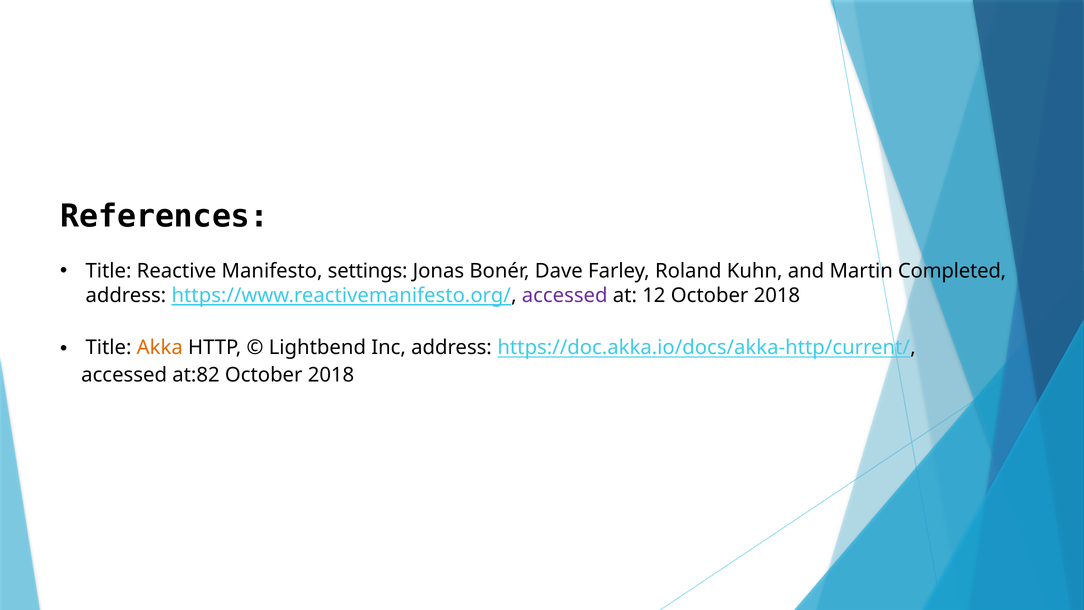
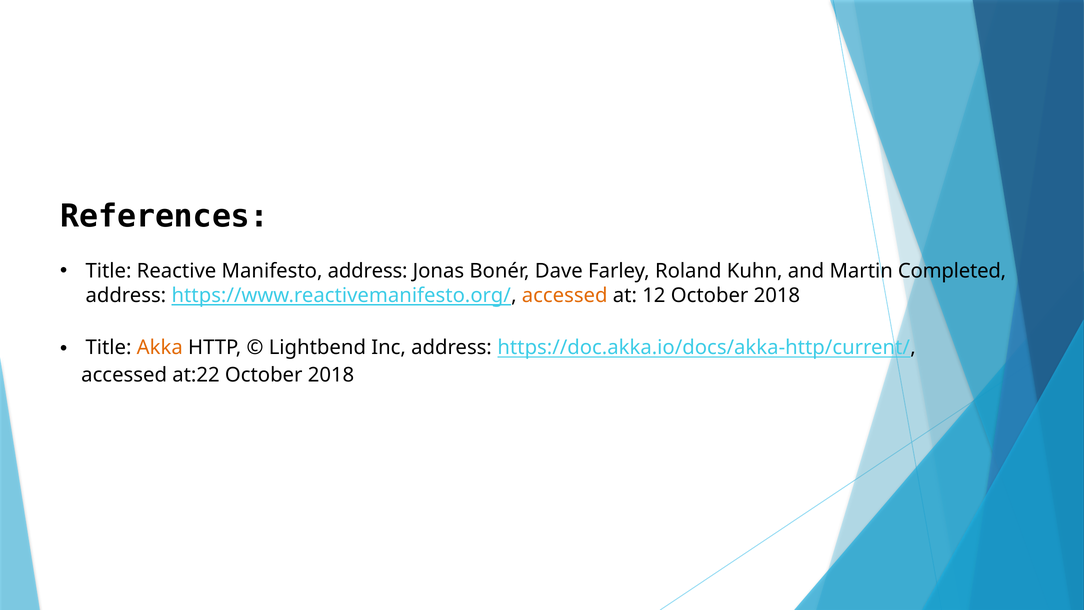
Manifesto settings: settings -> address
accessed at (565, 295) colour: purple -> orange
at:82: at:82 -> at:22
